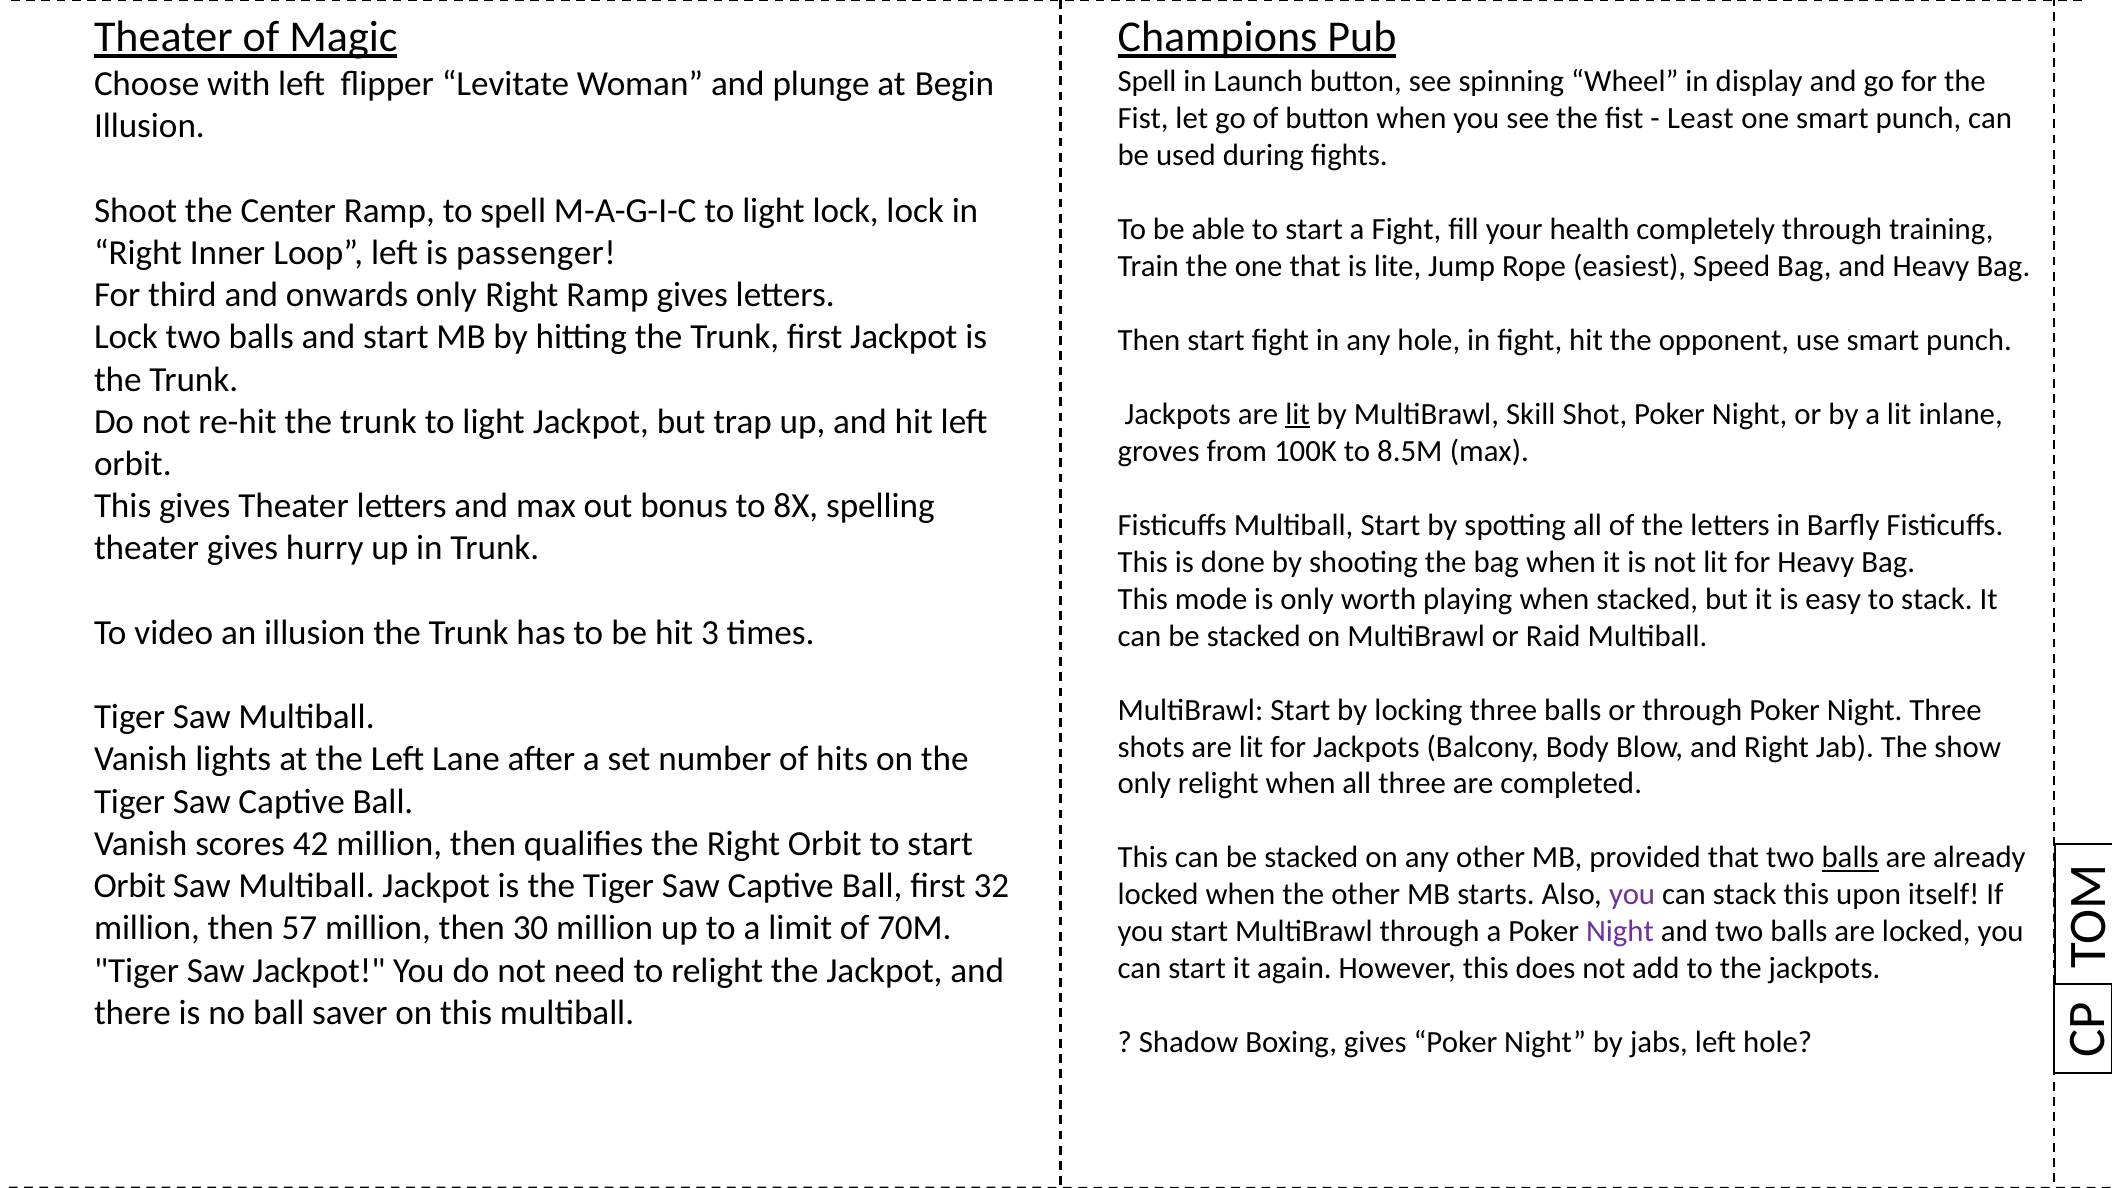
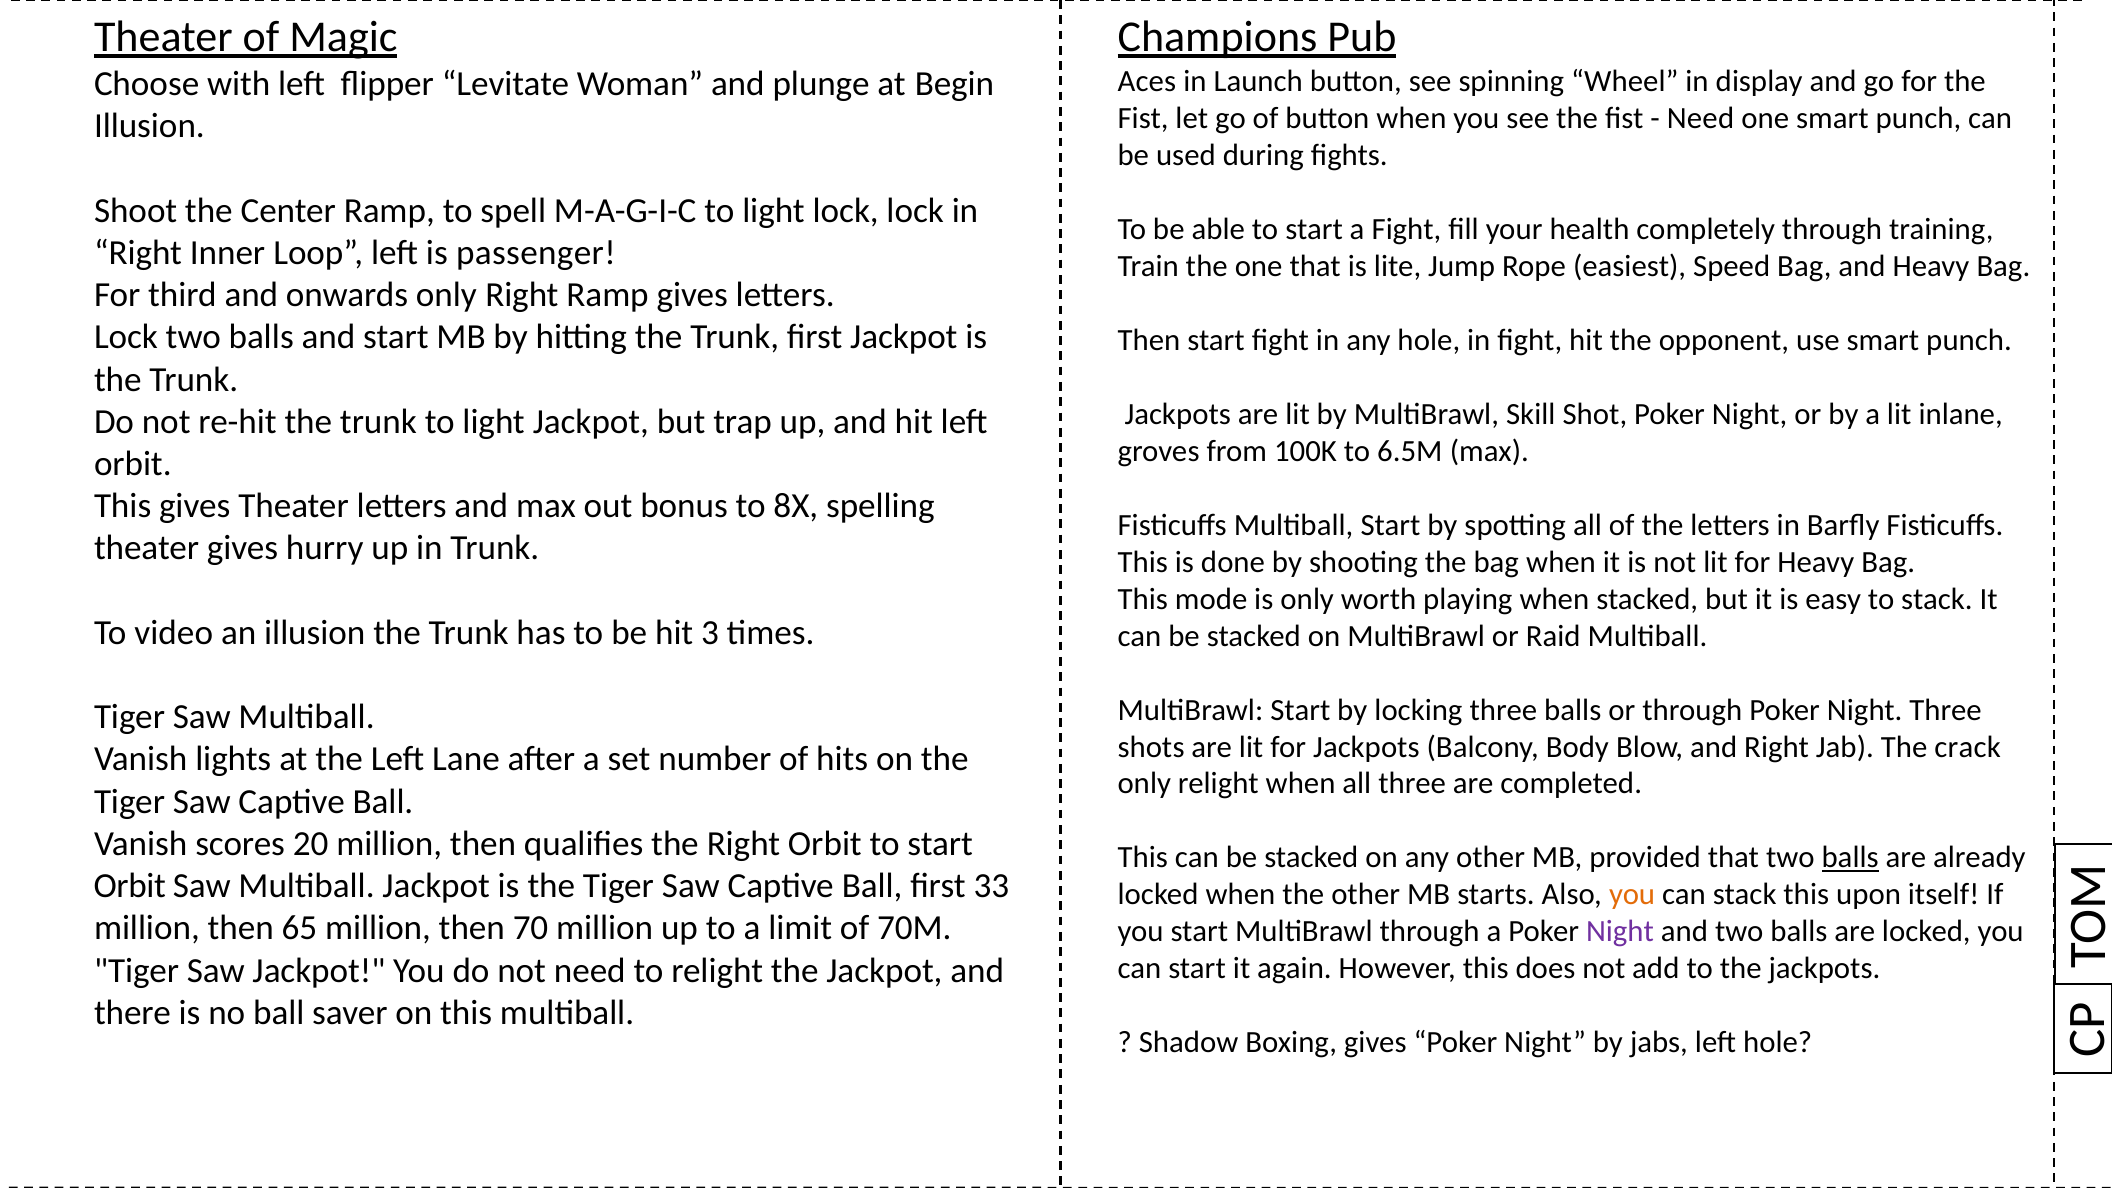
Spell at (1147, 81): Spell -> Aces
Least at (1700, 118): Least -> Need
lit at (1298, 414) underline: present -> none
8.5M: 8.5M -> 6.5M
show: show -> crack
42: 42 -> 20
32: 32 -> 33
you at (1632, 895) colour: purple -> orange
57: 57 -> 65
30: 30 -> 70
